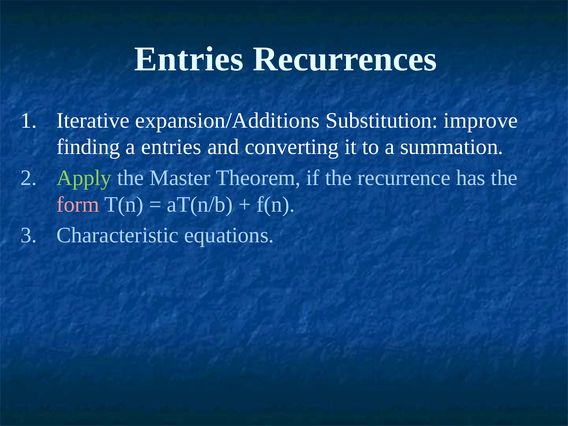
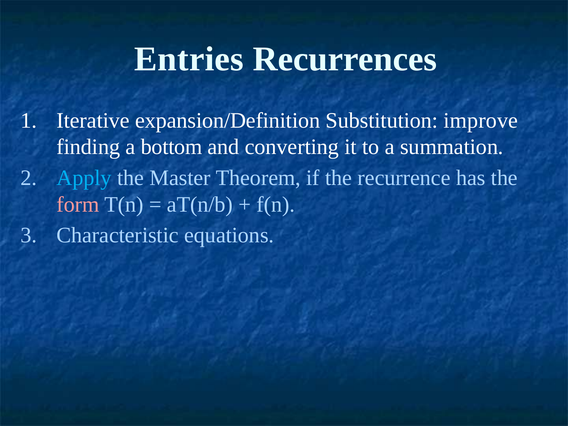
expansion/Additions: expansion/Additions -> expansion/Definition
a entries: entries -> bottom
Apply colour: light green -> light blue
